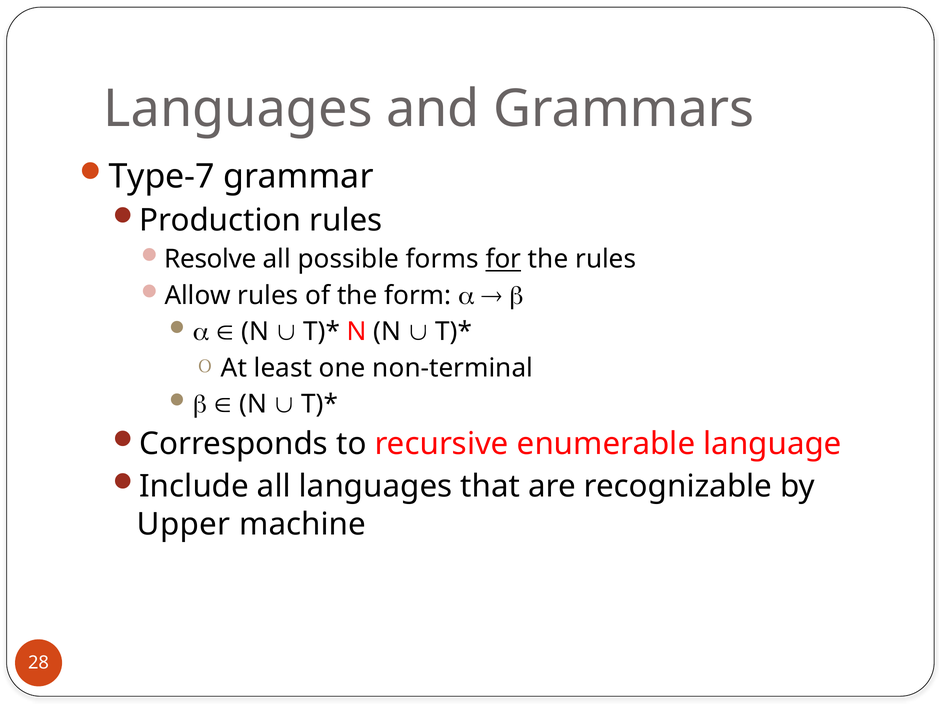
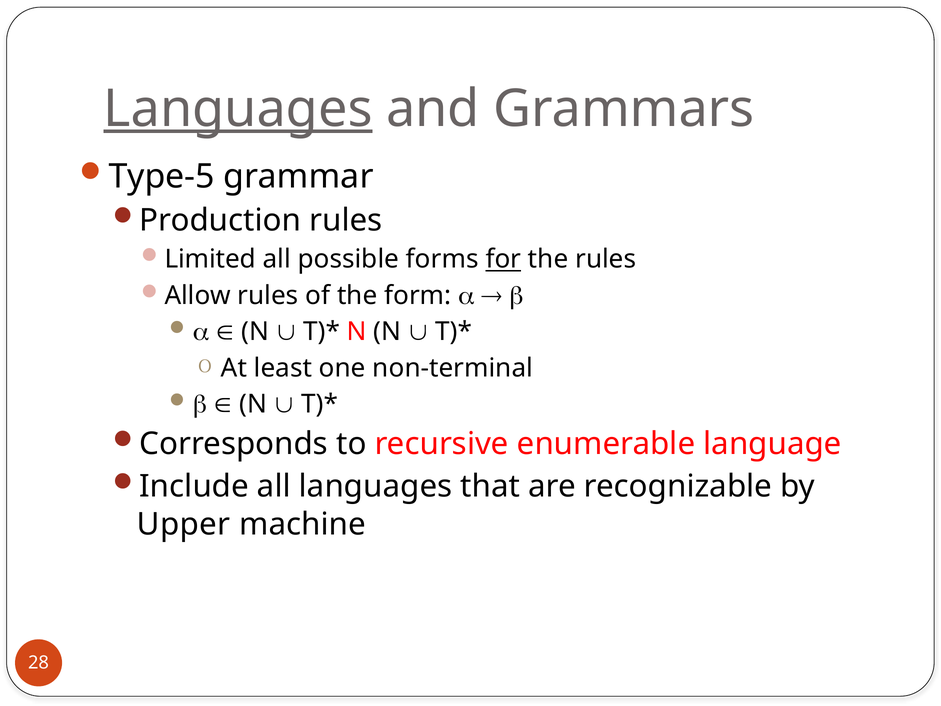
Languages at (238, 109) underline: none -> present
Type-7: Type-7 -> Type-5
Resolve: Resolve -> Limited
